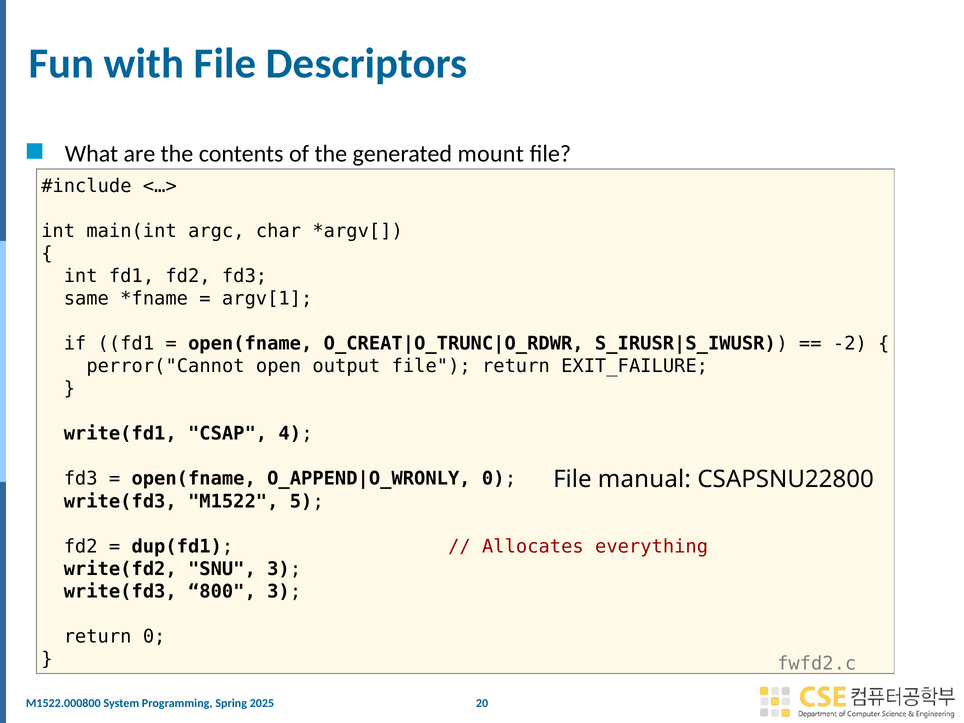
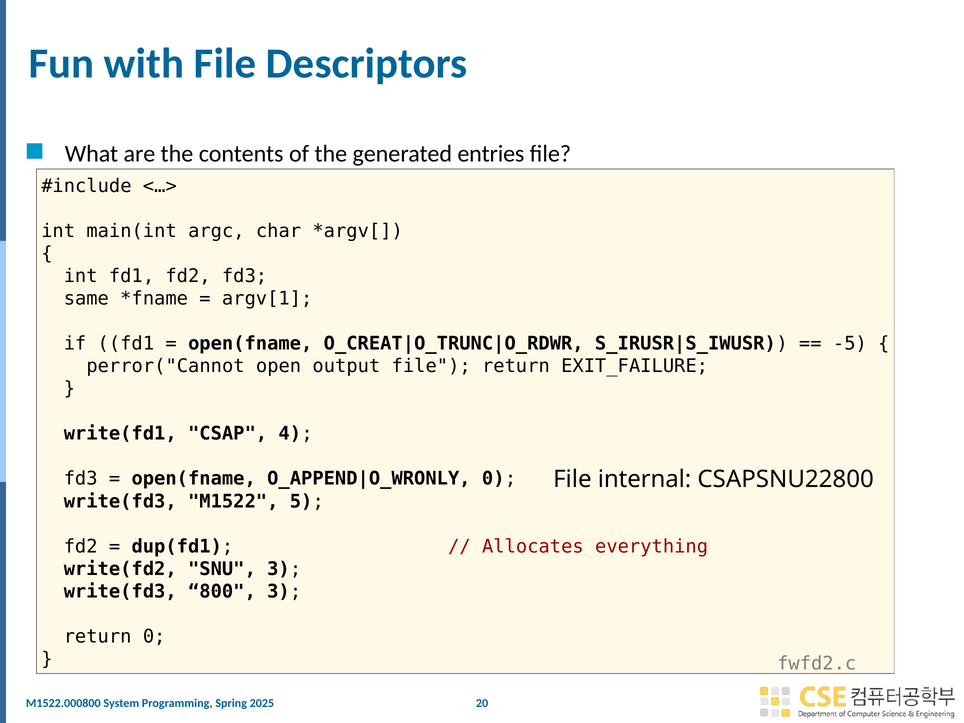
mount: mount -> entries
-2: -2 -> -5
manual: manual -> internal
